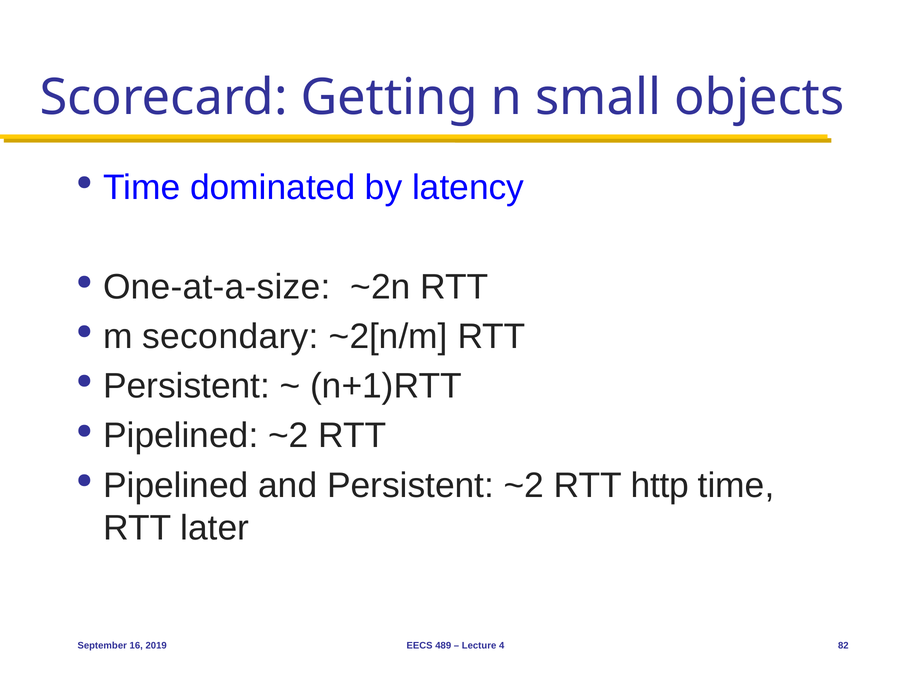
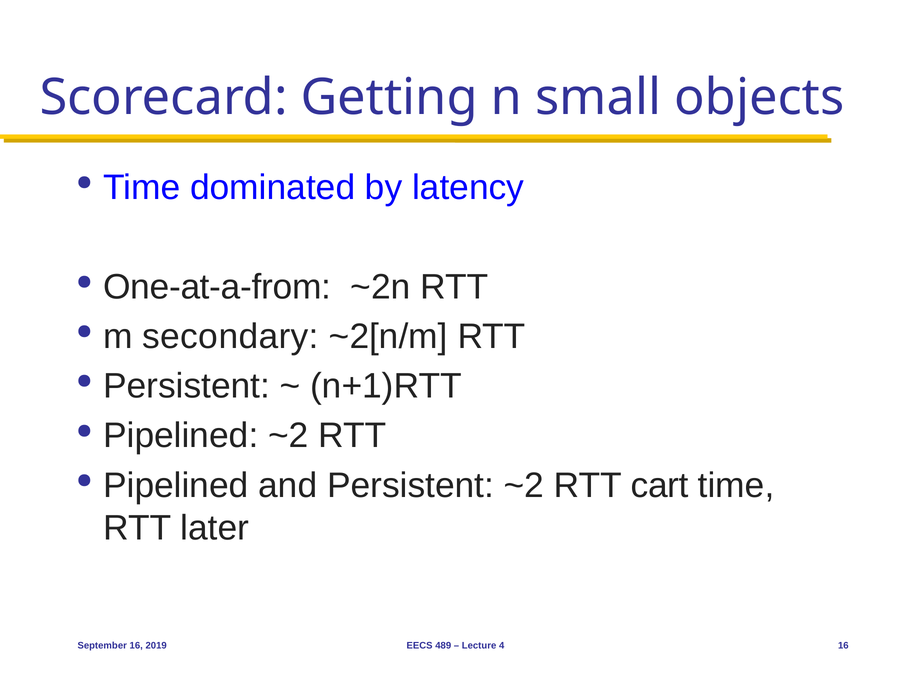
One-at-a-size: One-at-a-size -> One-at-a-from
http: http -> cart
4 82: 82 -> 16
